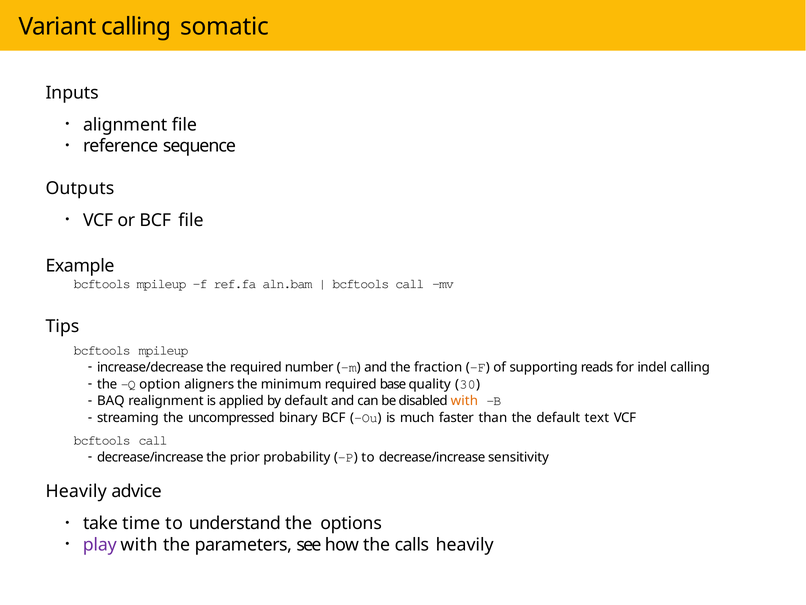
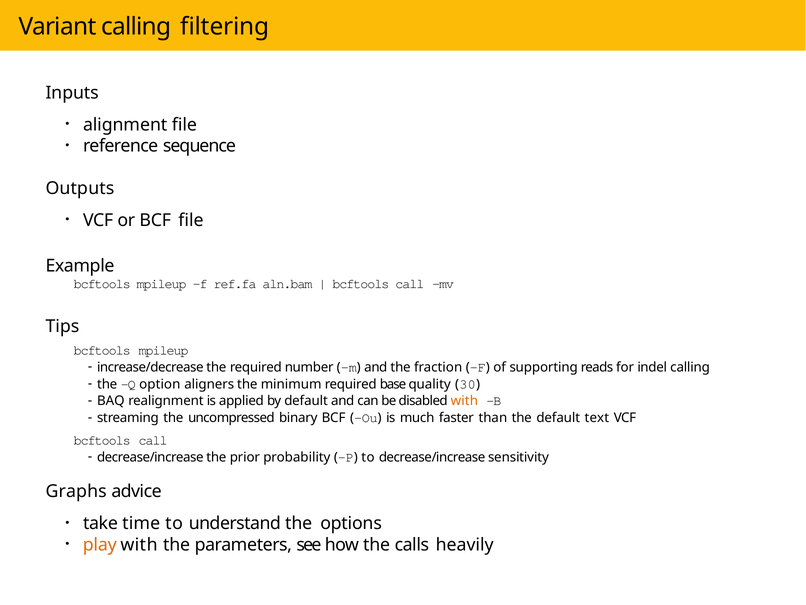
somatic: somatic -> filtering
Heavily at (76, 492): Heavily -> Graphs
play colour: purple -> orange
